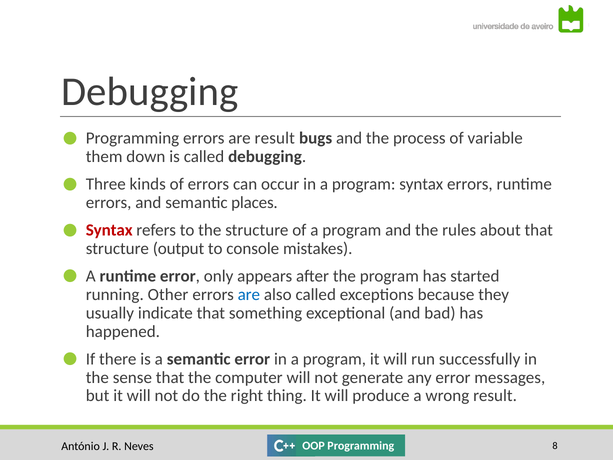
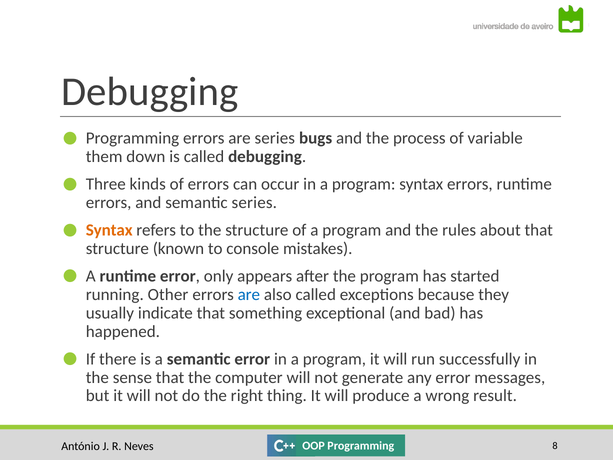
are result: result -> series
semantic places: places -> series
Syntax at (109, 230) colour: red -> orange
output: output -> known
